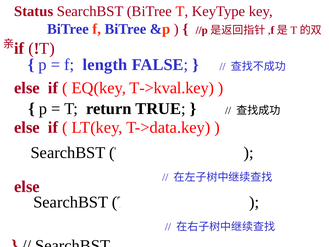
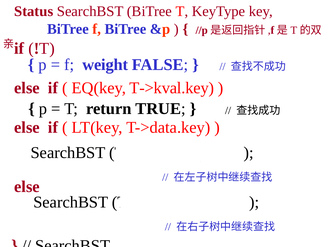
length: length -> weight
